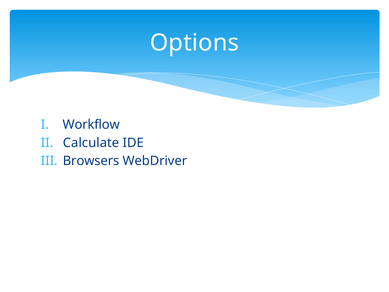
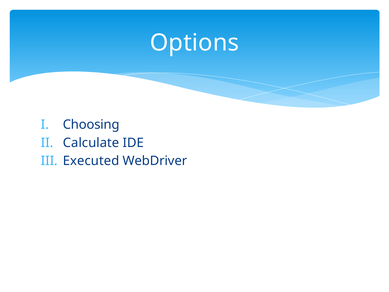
Workflow: Workflow -> Choosing
Browsers: Browsers -> Executed
